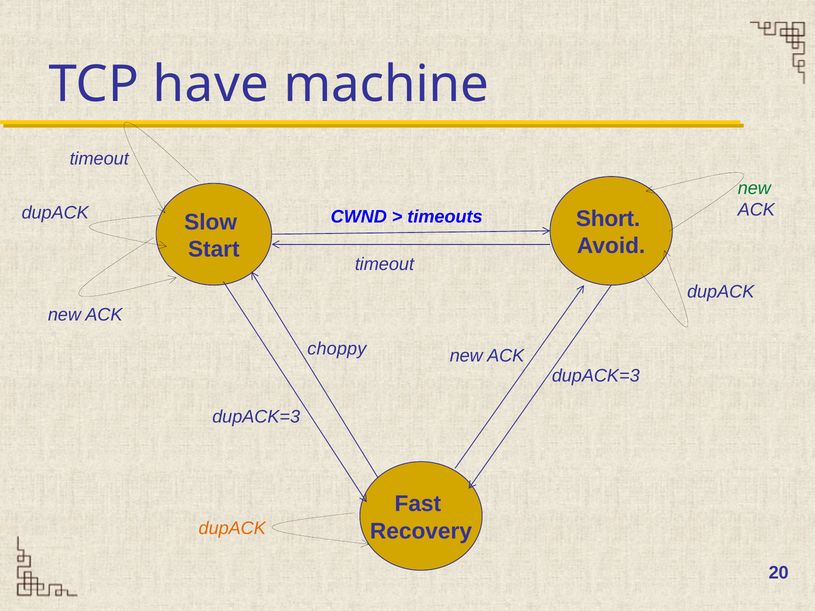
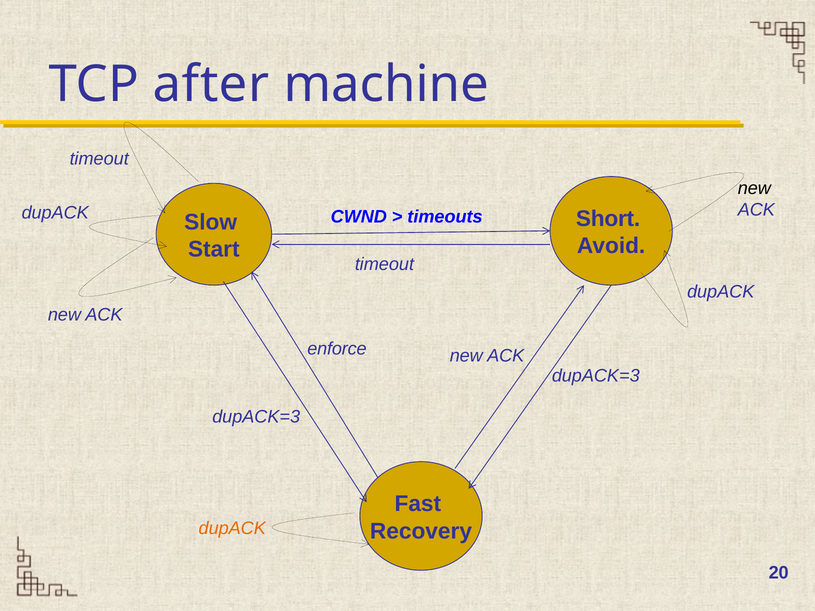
have: have -> after
new at (754, 188) colour: green -> black
choppy: choppy -> enforce
